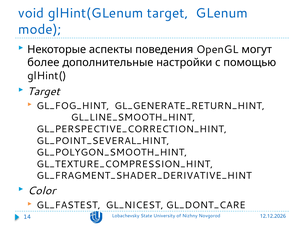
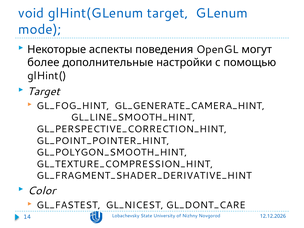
GL_GENERATE_RETURN_HINT: GL_GENERATE_RETURN_HINT -> GL_GENERATE_CAMERA_HINT
GL_POINT_SEVERAL_HINT: GL_POINT_SEVERAL_HINT -> GL_POINT_POINTER_HINT
